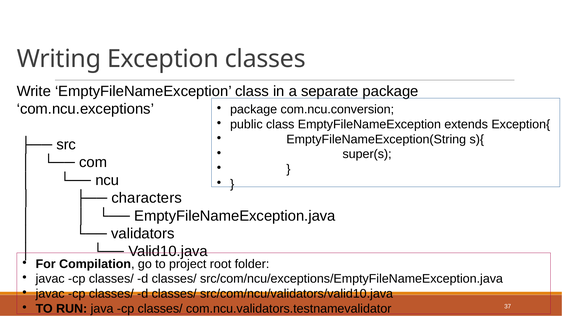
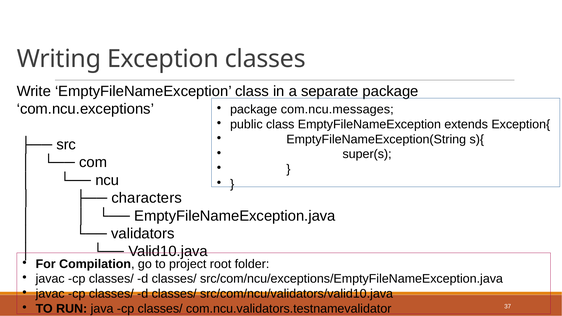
com.ncu.conversion: com.ncu.conversion -> com.ncu.messages
